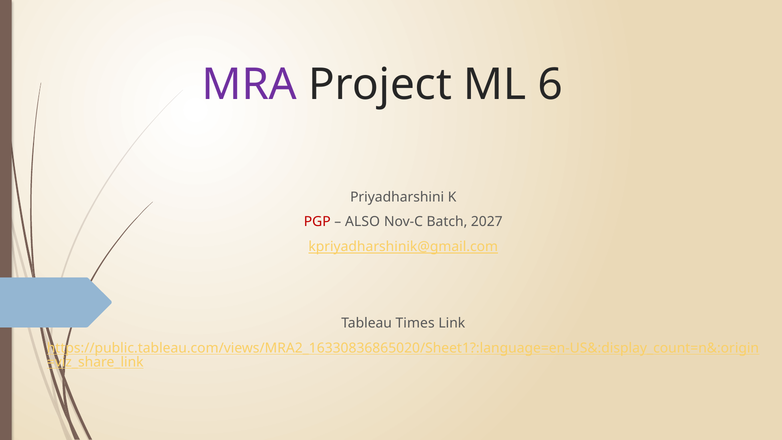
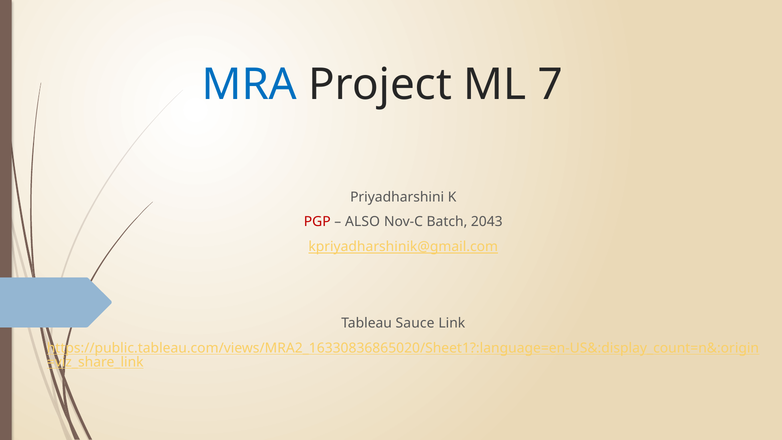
MRA colour: purple -> blue
6: 6 -> 7
2027: 2027 -> 2043
Times: Times -> Sauce
